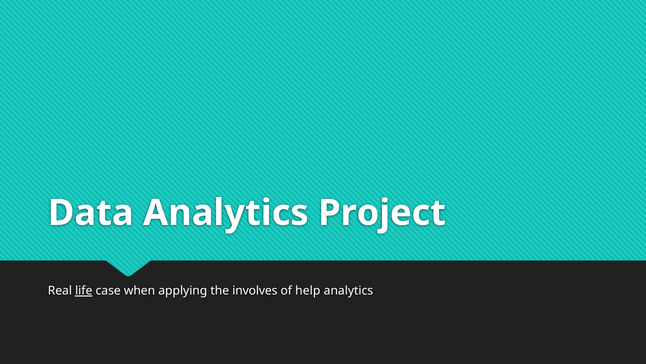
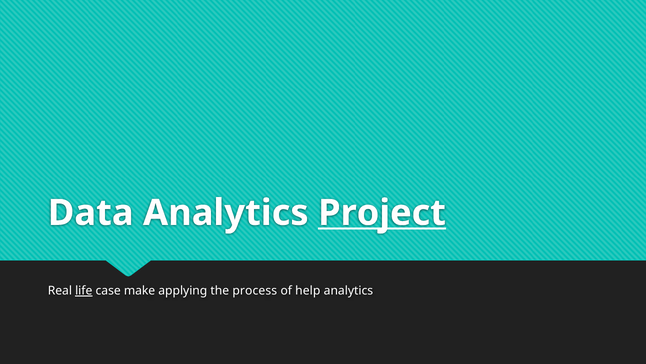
Project underline: none -> present
when: when -> make
involves: involves -> process
